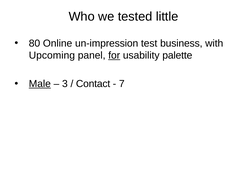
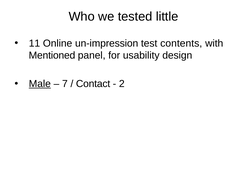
80: 80 -> 11
business: business -> contents
Upcoming: Upcoming -> Mentioned
for underline: present -> none
palette: palette -> design
3: 3 -> 7
7: 7 -> 2
